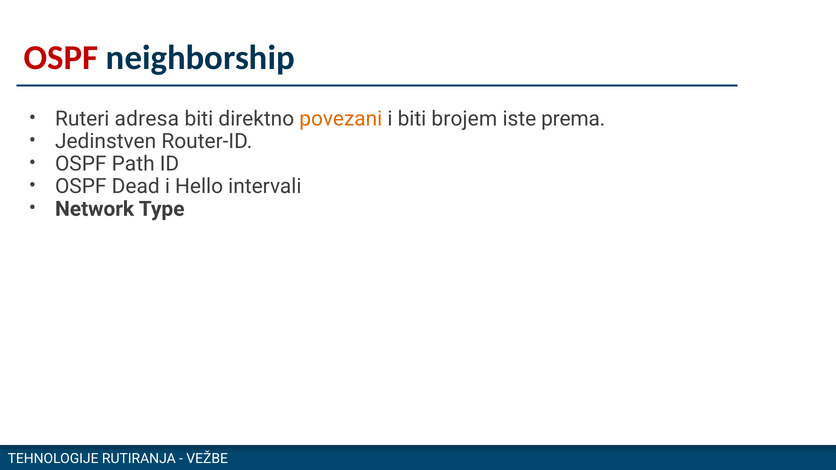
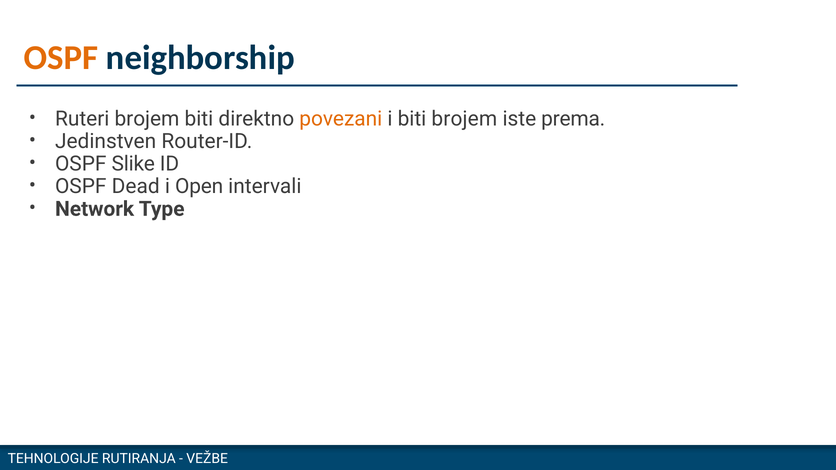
OSPF at (61, 58) colour: red -> orange
Ruteri adresa: adresa -> brojem
Path: Path -> Slike
Hello: Hello -> Open
